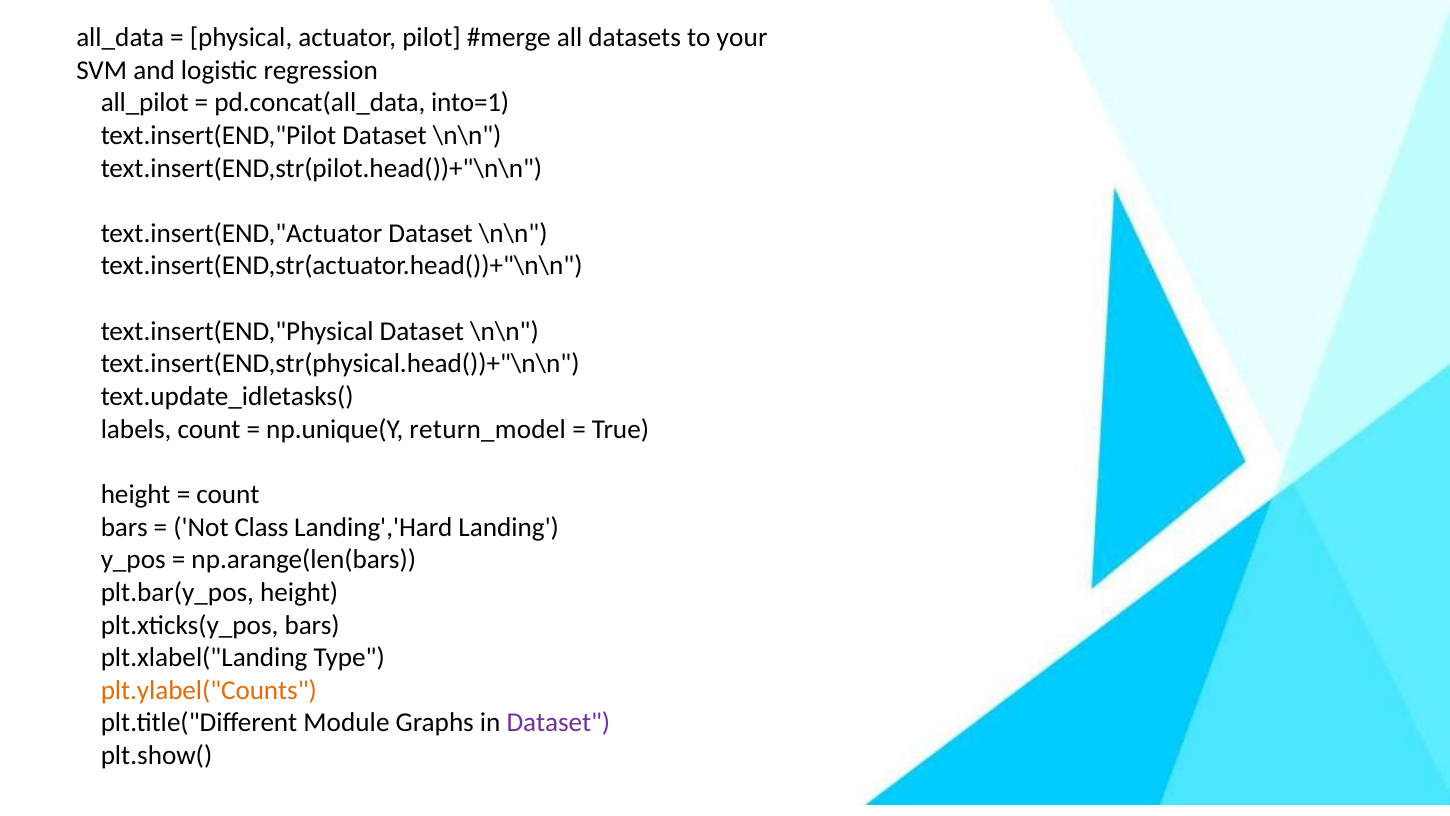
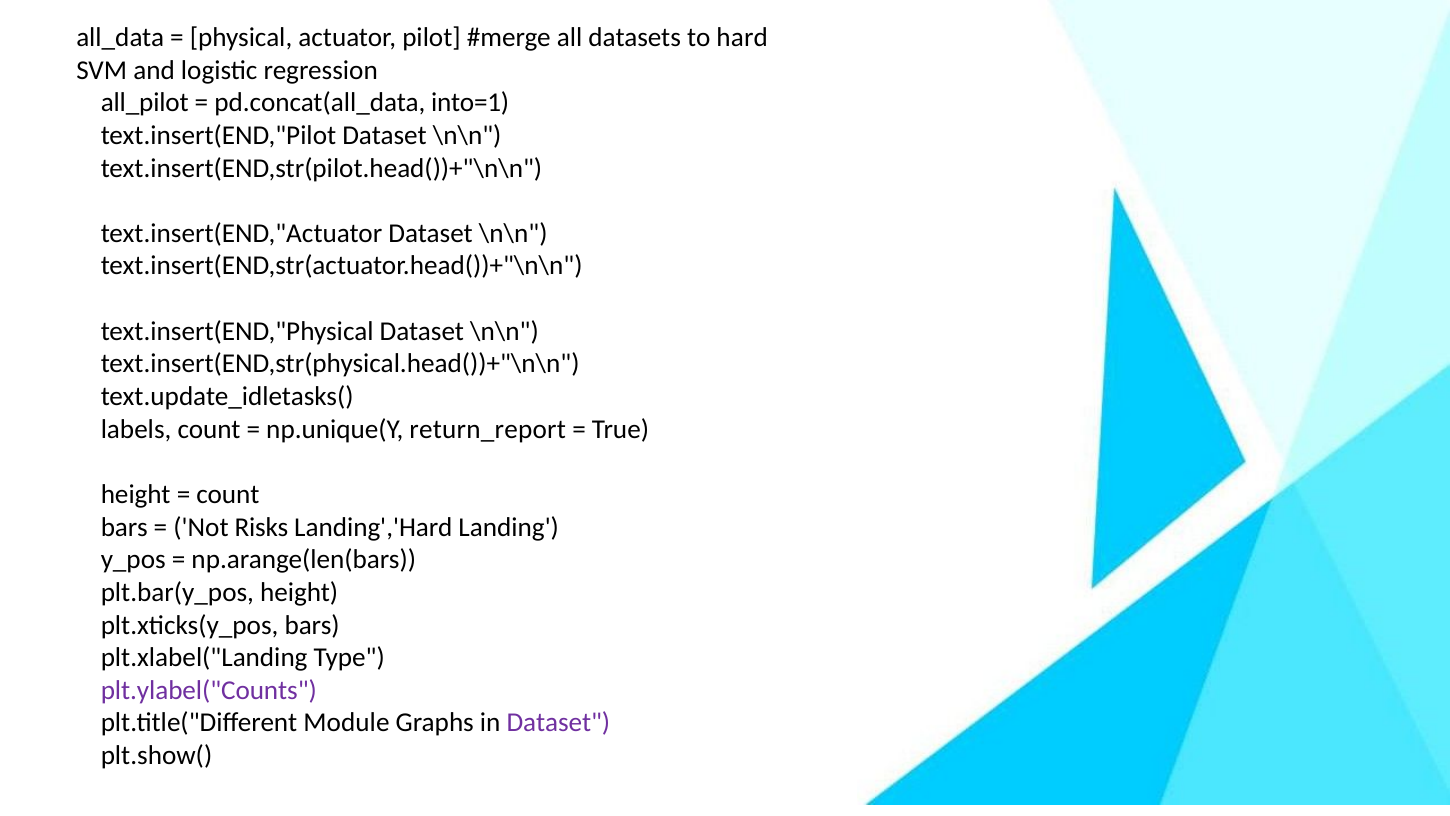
your: your -> hard
return_model: return_model -> return_report
Class: Class -> Risks
plt.ylabel("Counts colour: orange -> purple
